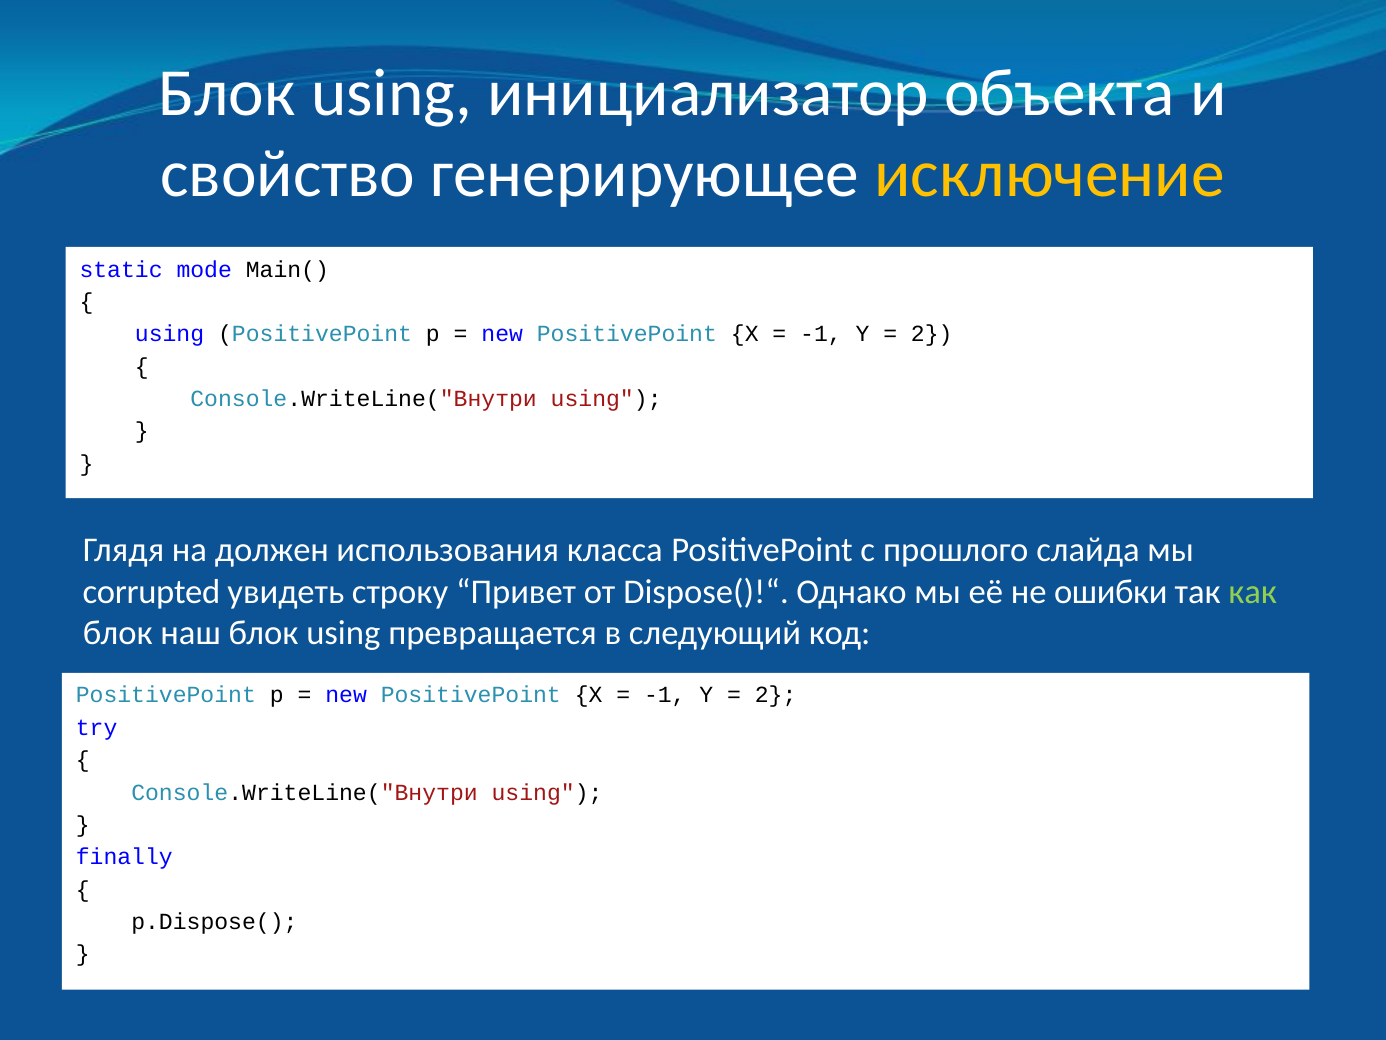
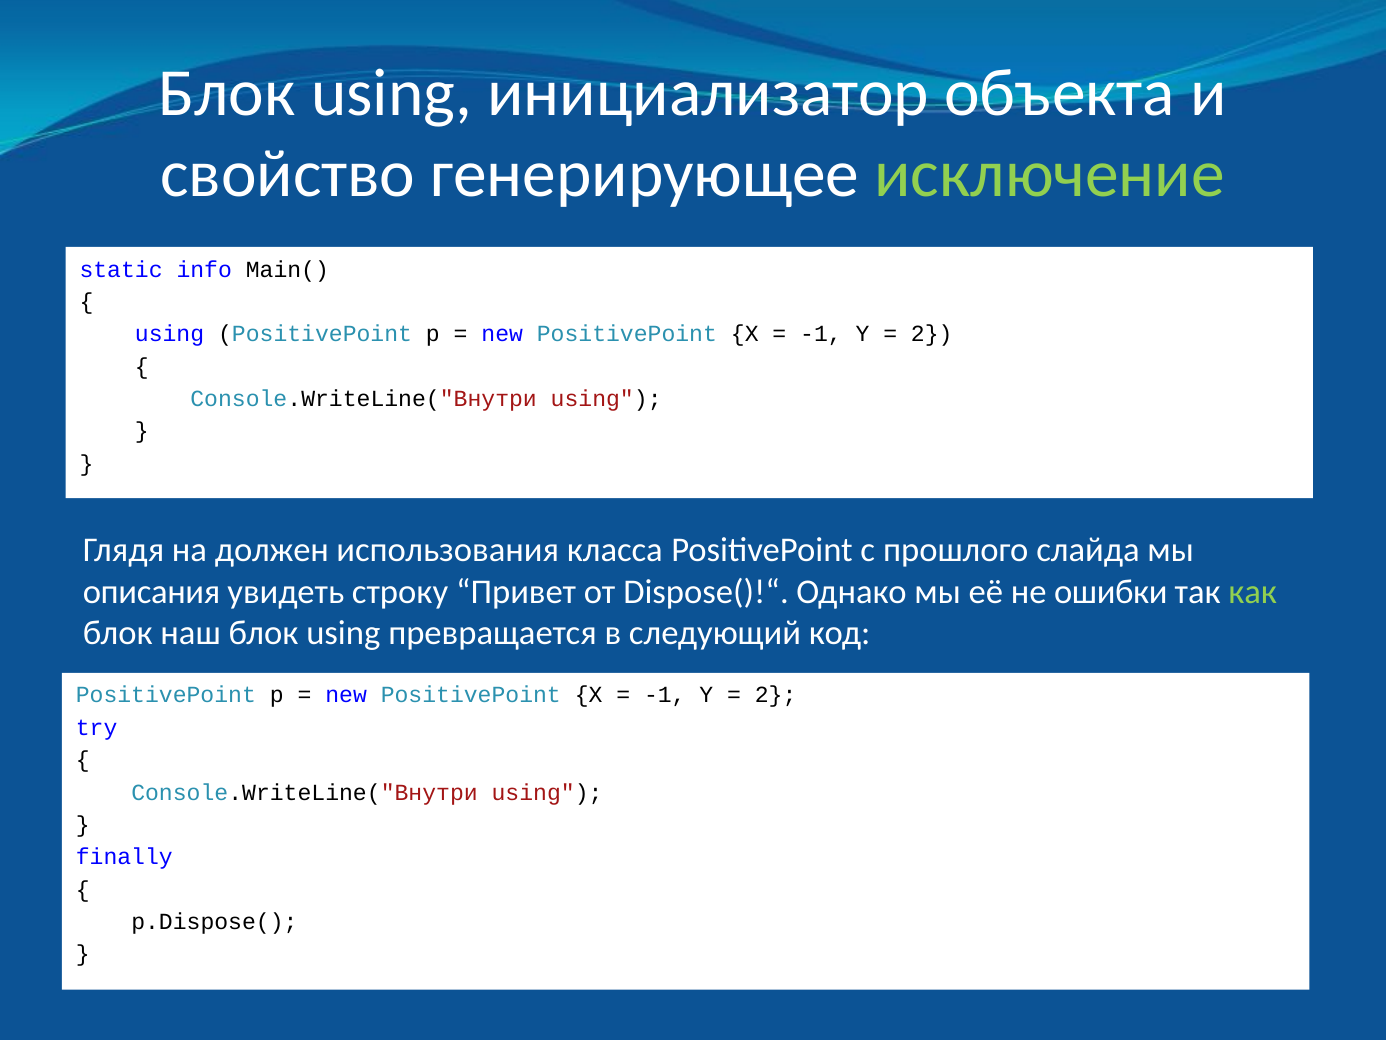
исключение colour: yellow -> light green
mode: mode -> info
corrupted: corrupted -> описания
